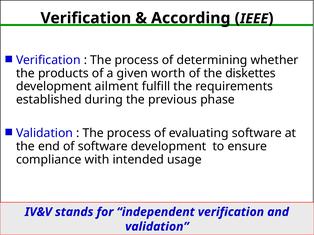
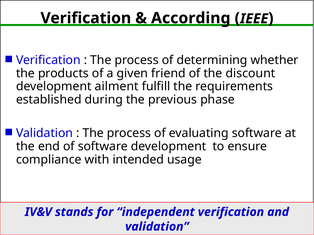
worth: worth -> friend
diskettes: diskettes -> discount
